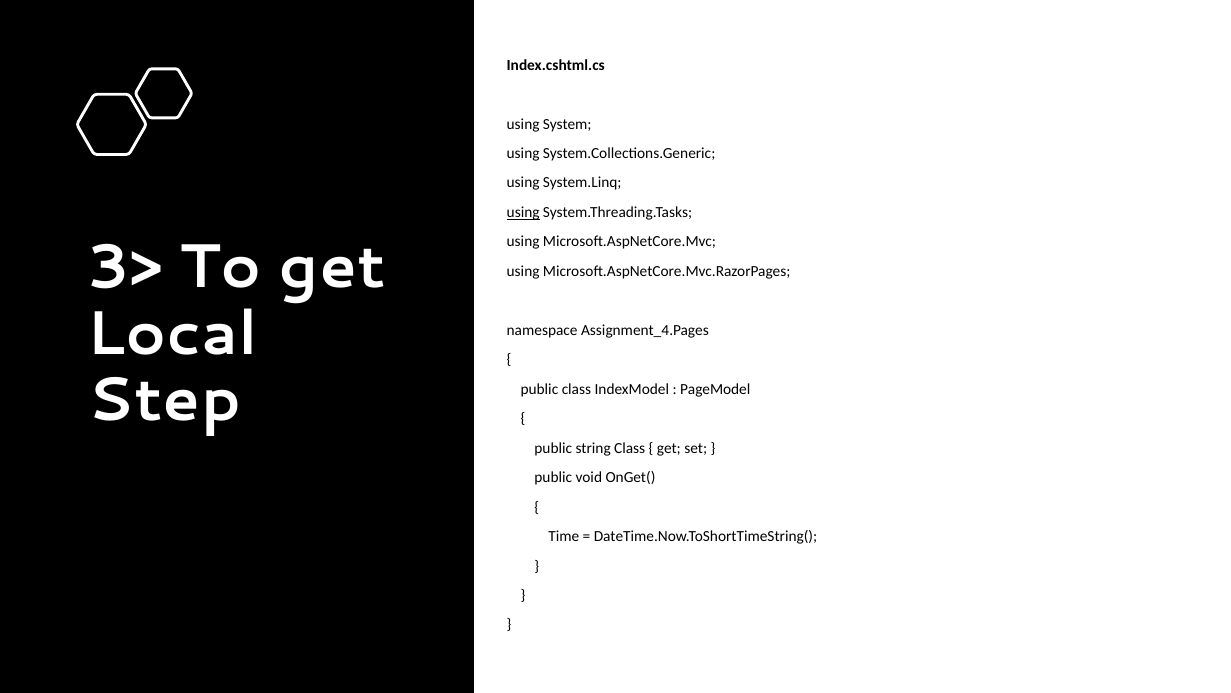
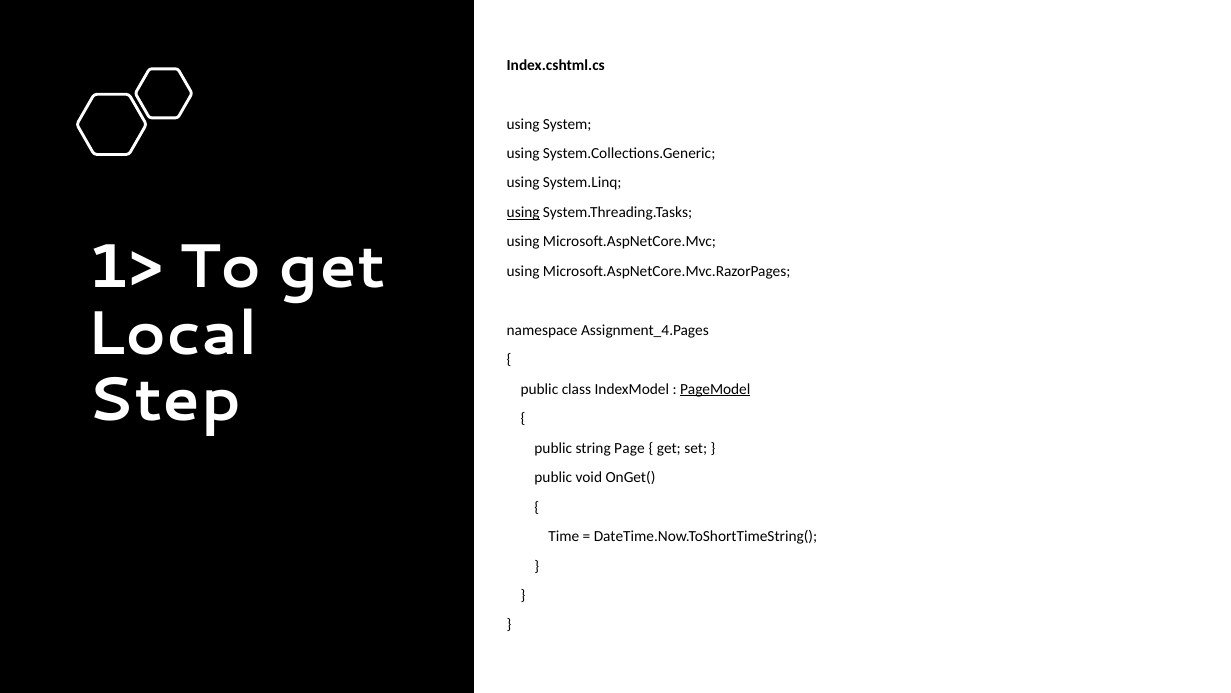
3>: 3> -> 1>
PageModel underline: none -> present
string Class: Class -> Page
